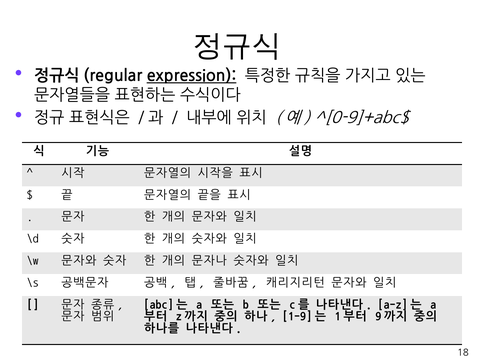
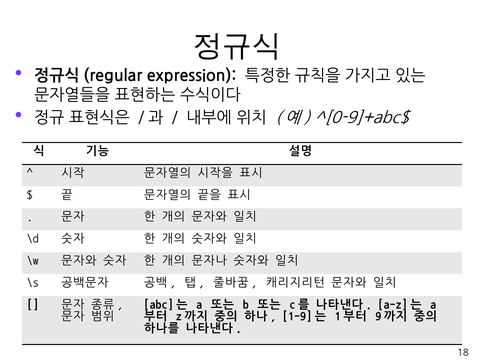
expression underline: present -> none
